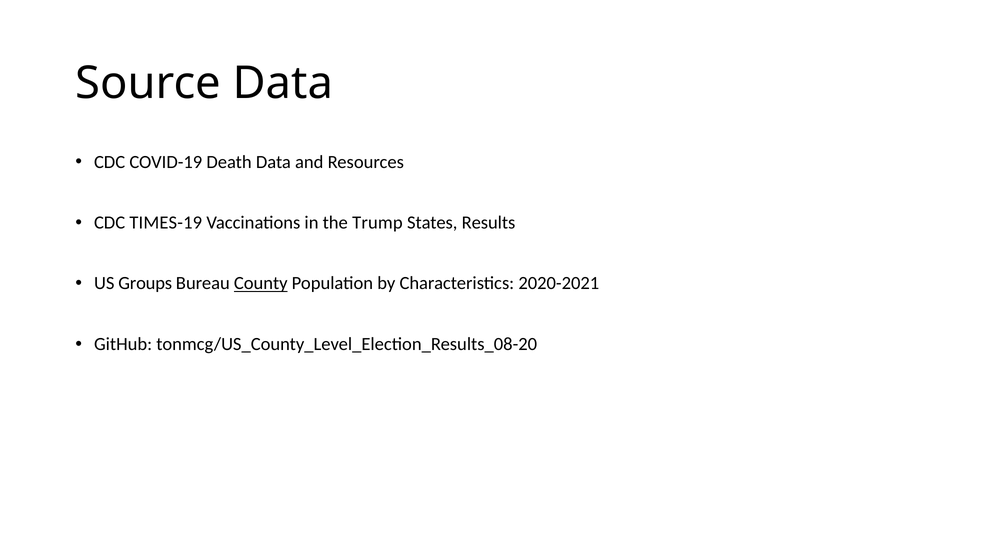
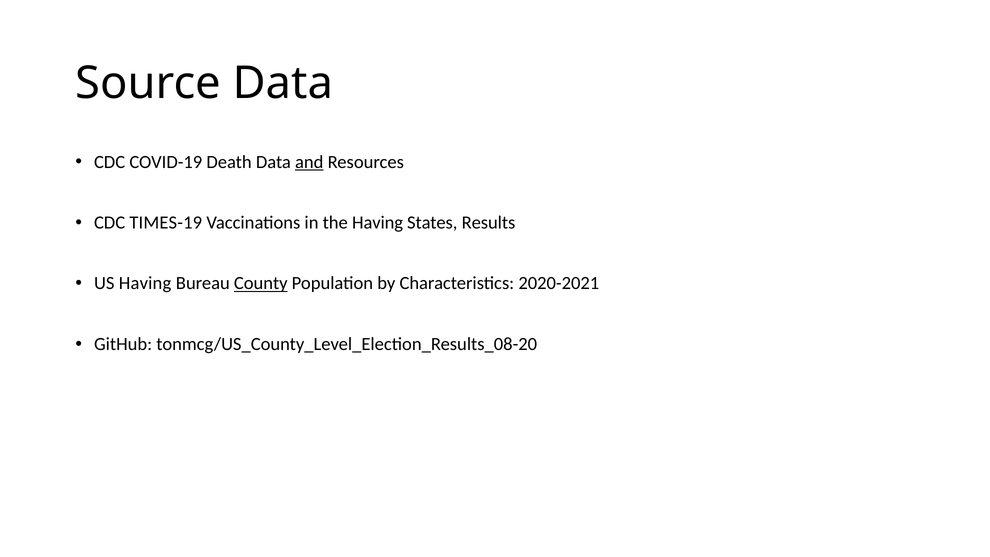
and underline: none -> present
the Trump: Trump -> Having
US Groups: Groups -> Having
